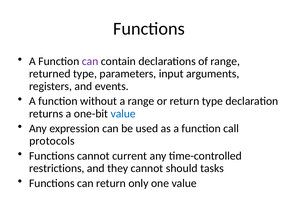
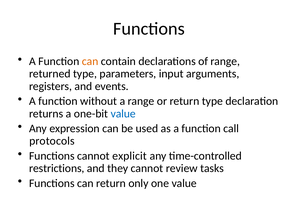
can at (90, 61) colour: purple -> orange
current: current -> explicit
should: should -> review
